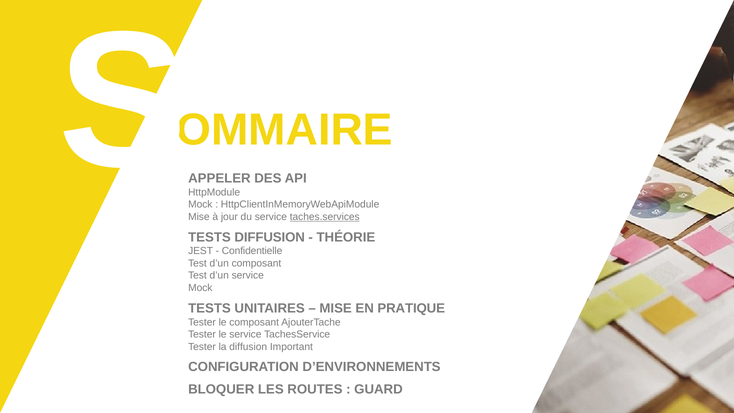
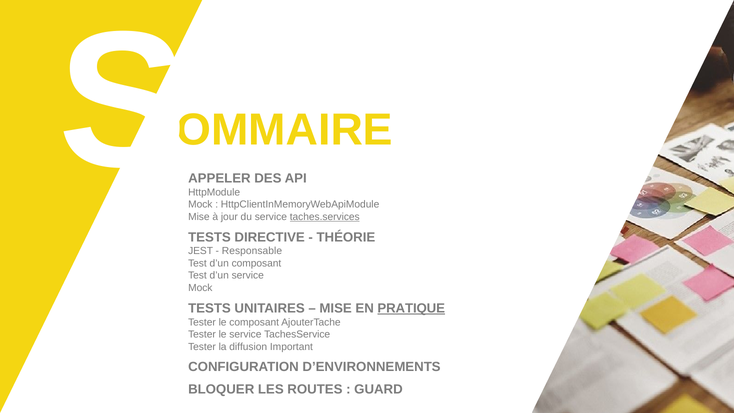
TESTS DIFFUSION: DIFFUSION -> DIRECTIVE
Confidentielle: Confidentielle -> Responsable
PRATIQUE underline: none -> present
